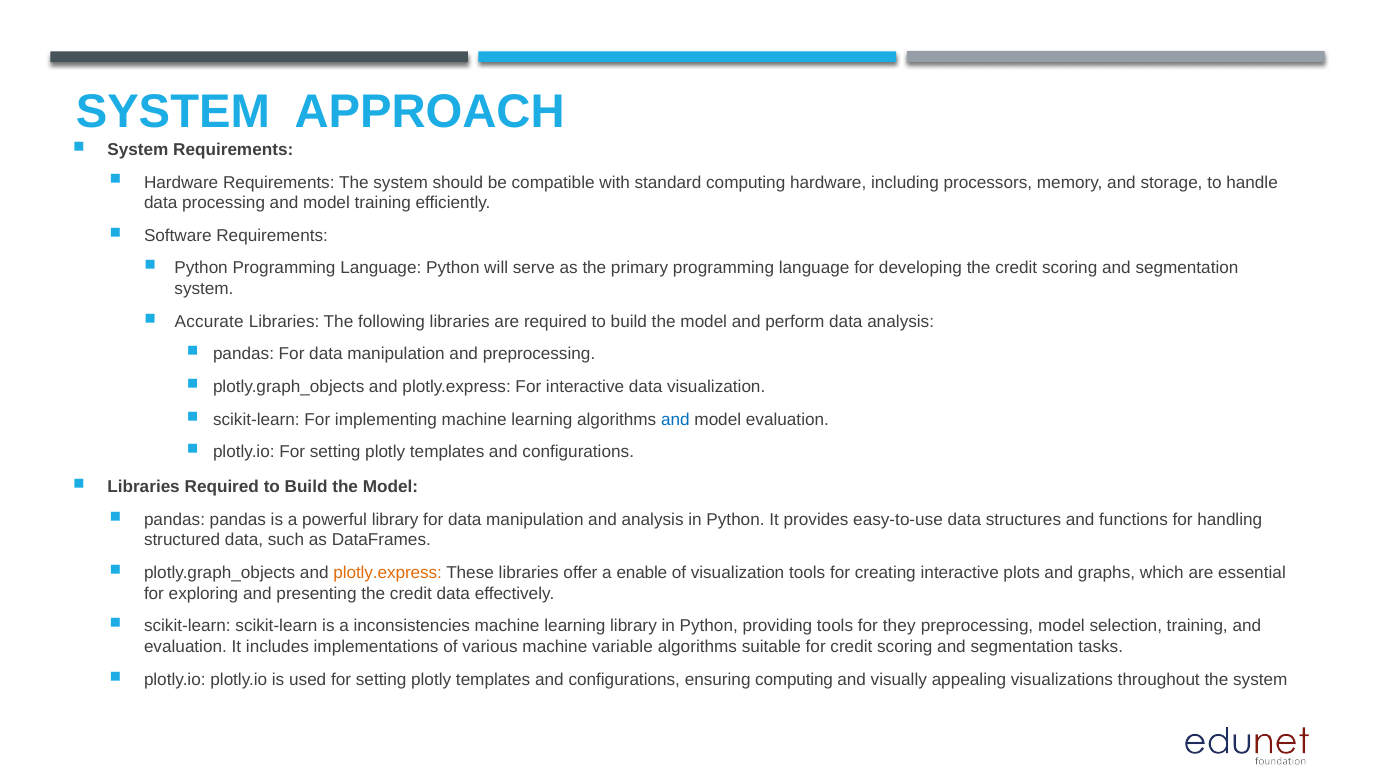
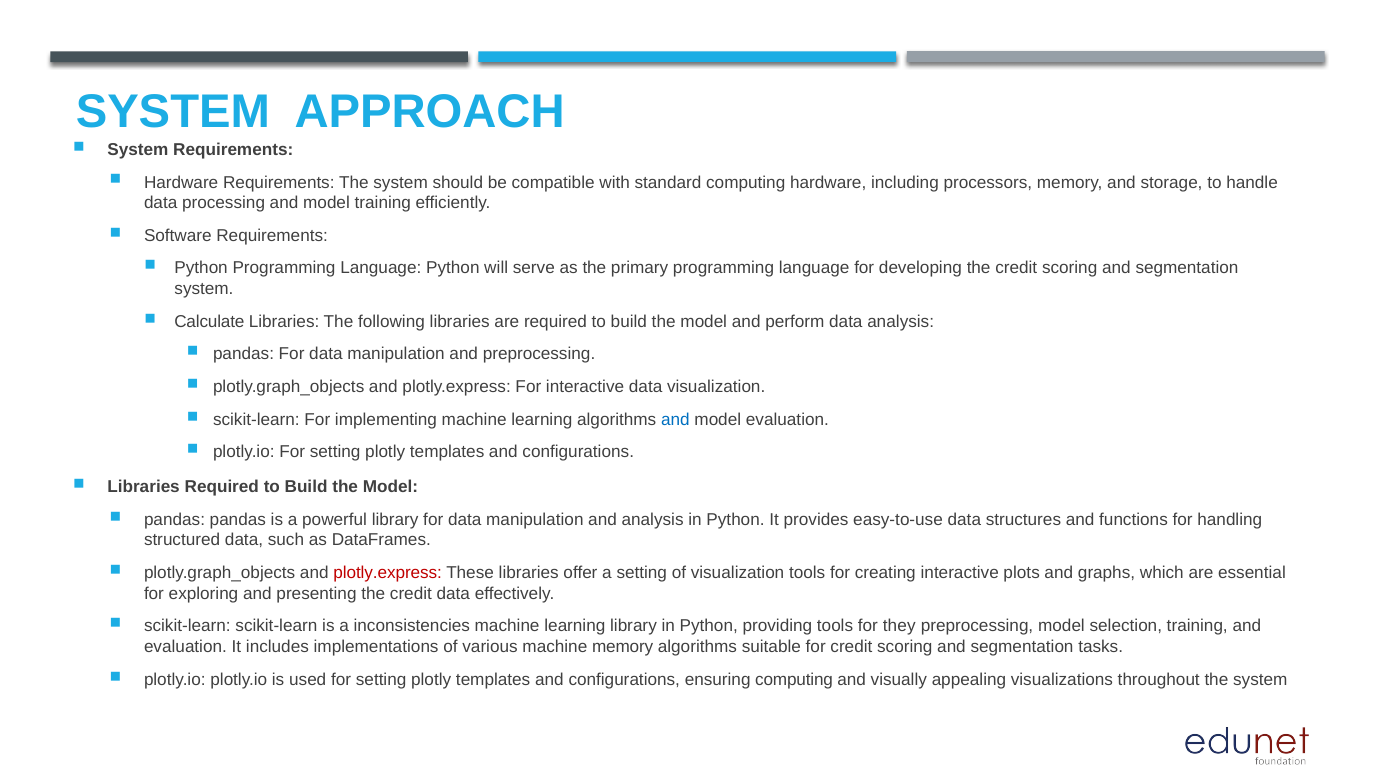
Accurate: Accurate -> Calculate
plotly.express at (388, 573) colour: orange -> red
a enable: enable -> setting
machine variable: variable -> memory
